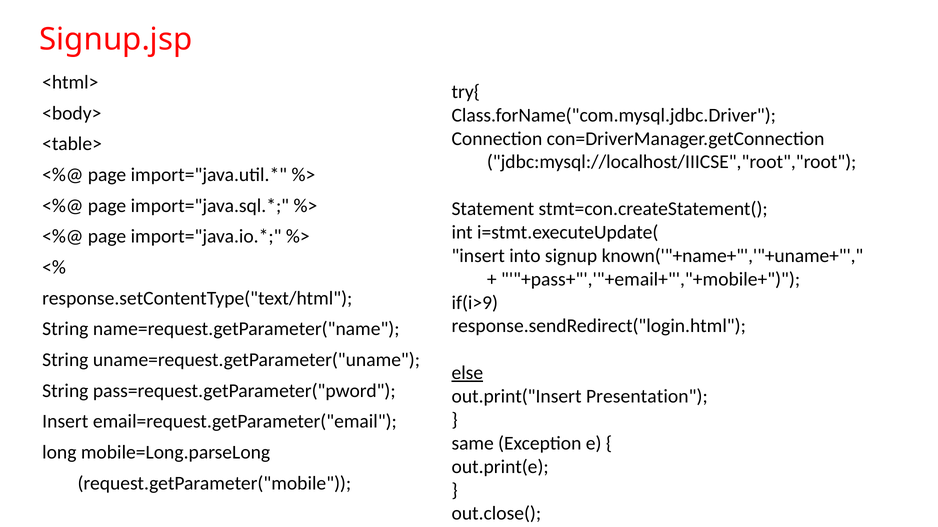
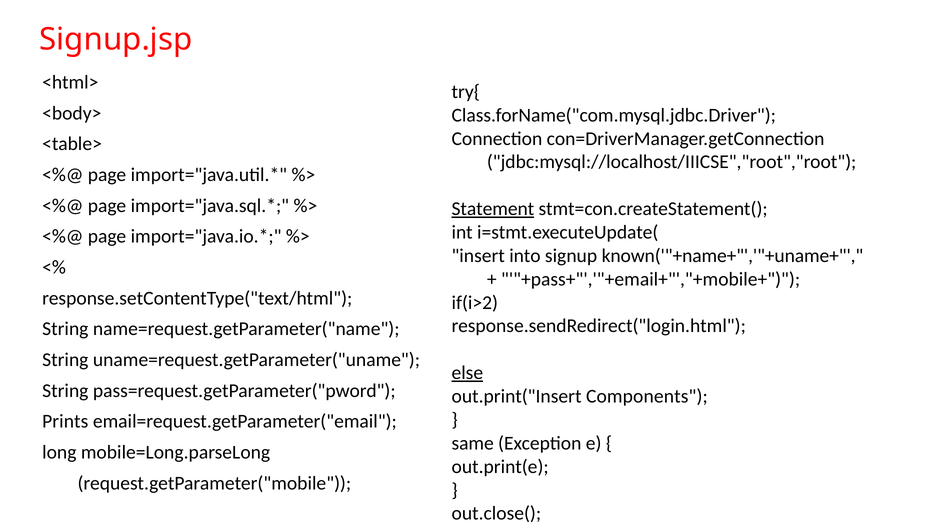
Statement underline: none -> present
if(i>9: if(i>9 -> if(i>2
Presentation: Presentation -> Components
Insert at (65, 422): Insert -> Prints
